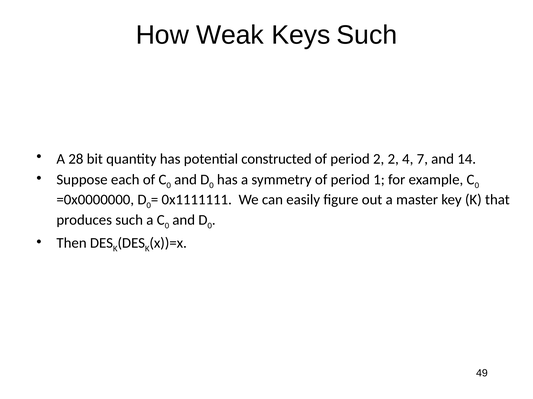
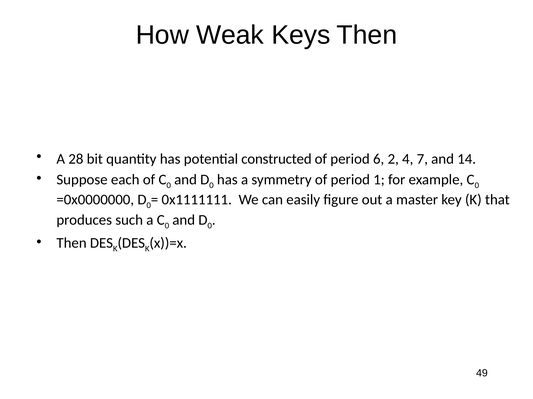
Keys Such: Such -> Then
period 2: 2 -> 6
